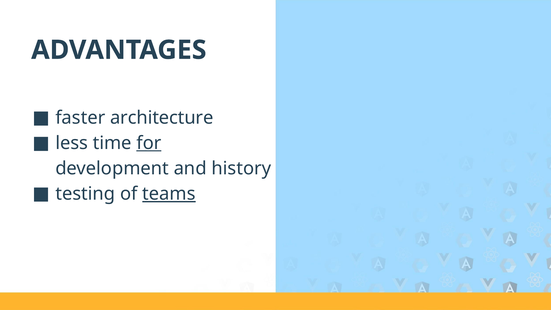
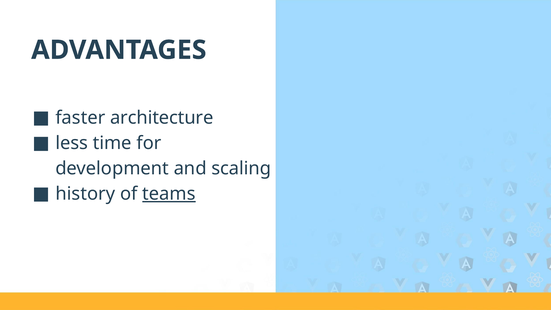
for underline: present -> none
history: history -> scaling
testing: testing -> history
